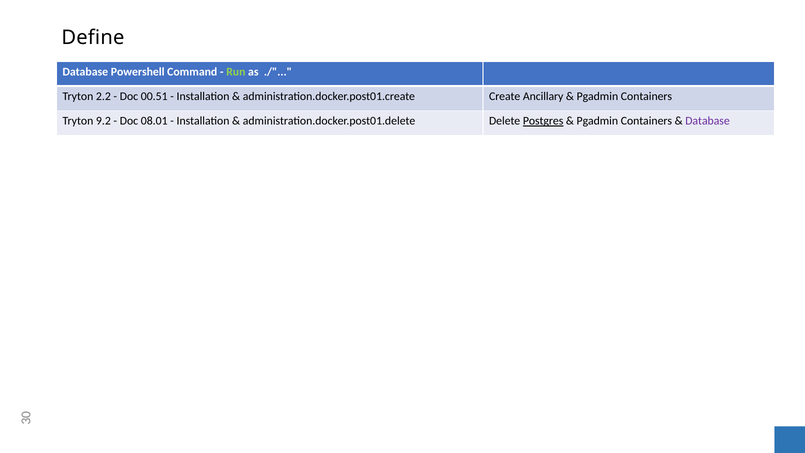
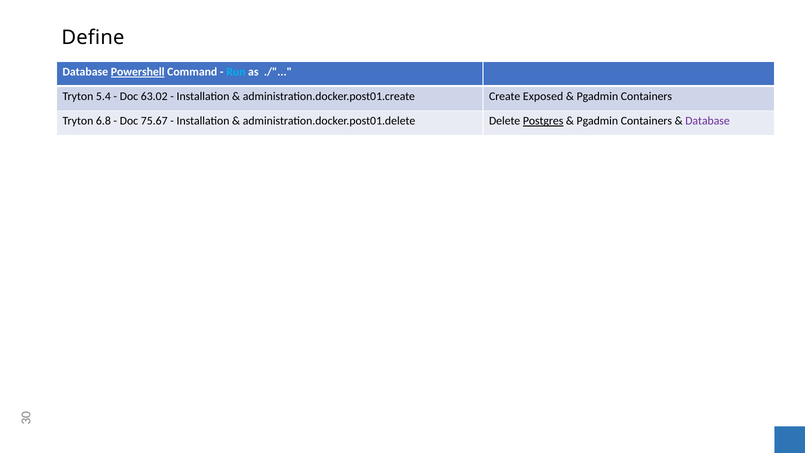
Powershell underline: none -> present
Run colour: light green -> light blue
2.2: 2.2 -> 5.4
00.51: 00.51 -> 63.02
Ancillary: Ancillary -> Exposed
9.2: 9.2 -> 6.8
08.01: 08.01 -> 75.67
